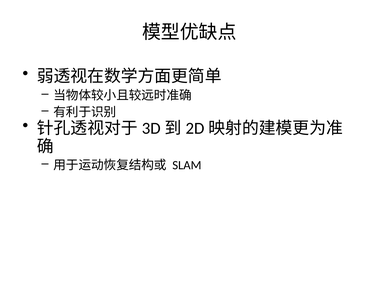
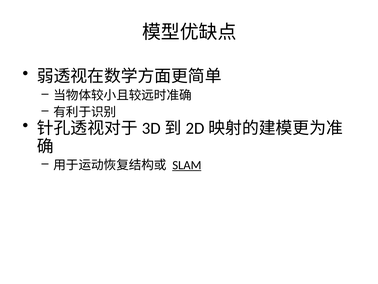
SLAM underline: none -> present
